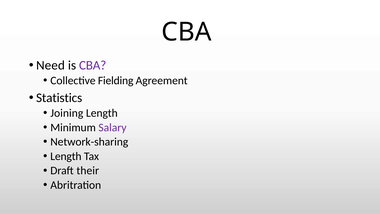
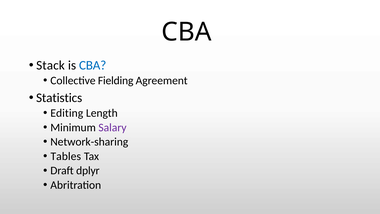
Need: Need -> Stack
CBA at (93, 65) colour: purple -> blue
Joining: Joining -> Editing
Length at (66, 156): Length -> Tables
their: their -> dplyr
